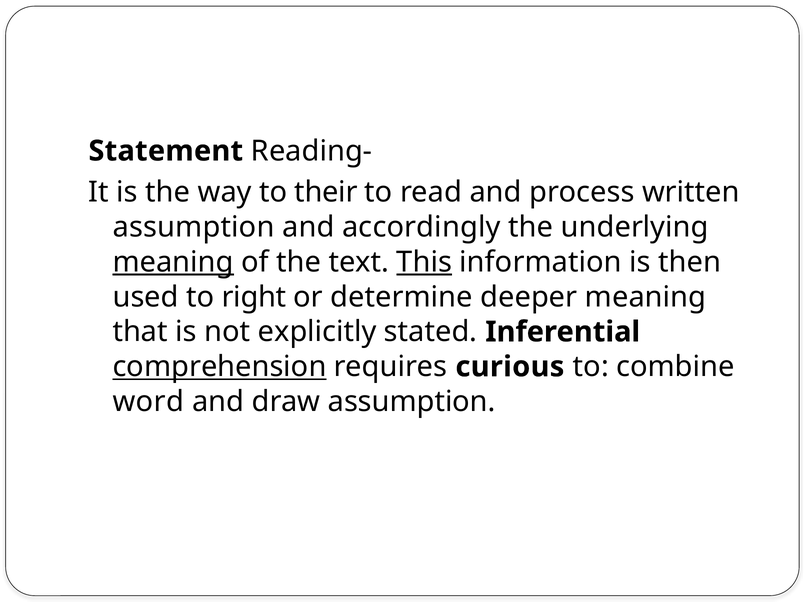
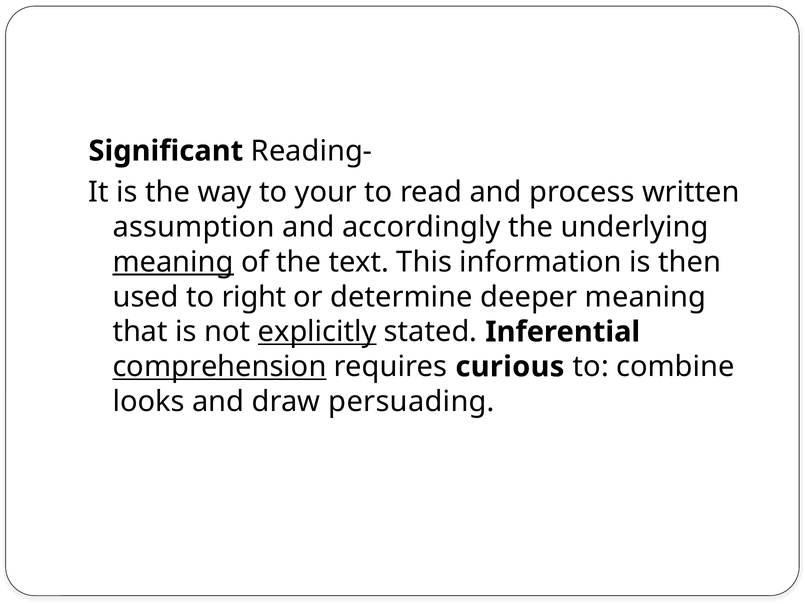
Statement: Statement -> Significant
their: their -> your
This underline: present -> none
explicitly underline: none -> present
word: word -> looks
draw assumption: assumption -> persuading
